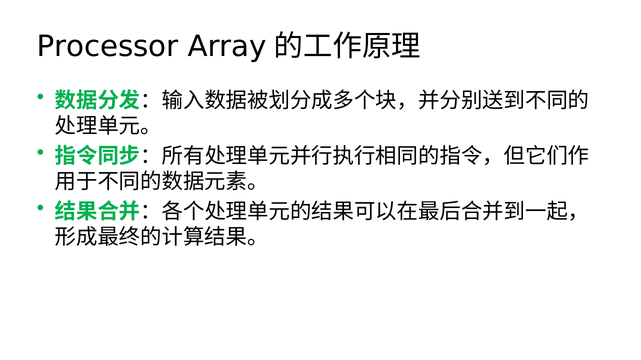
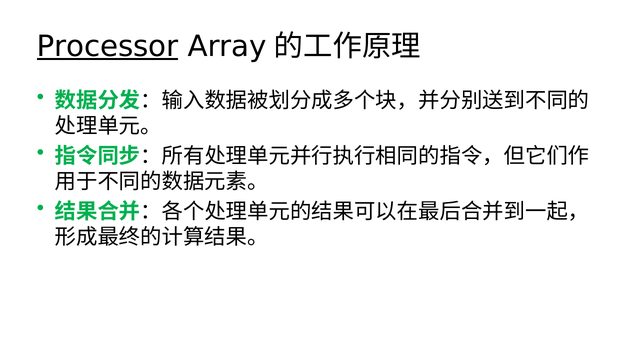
Processor underline: none -> present
